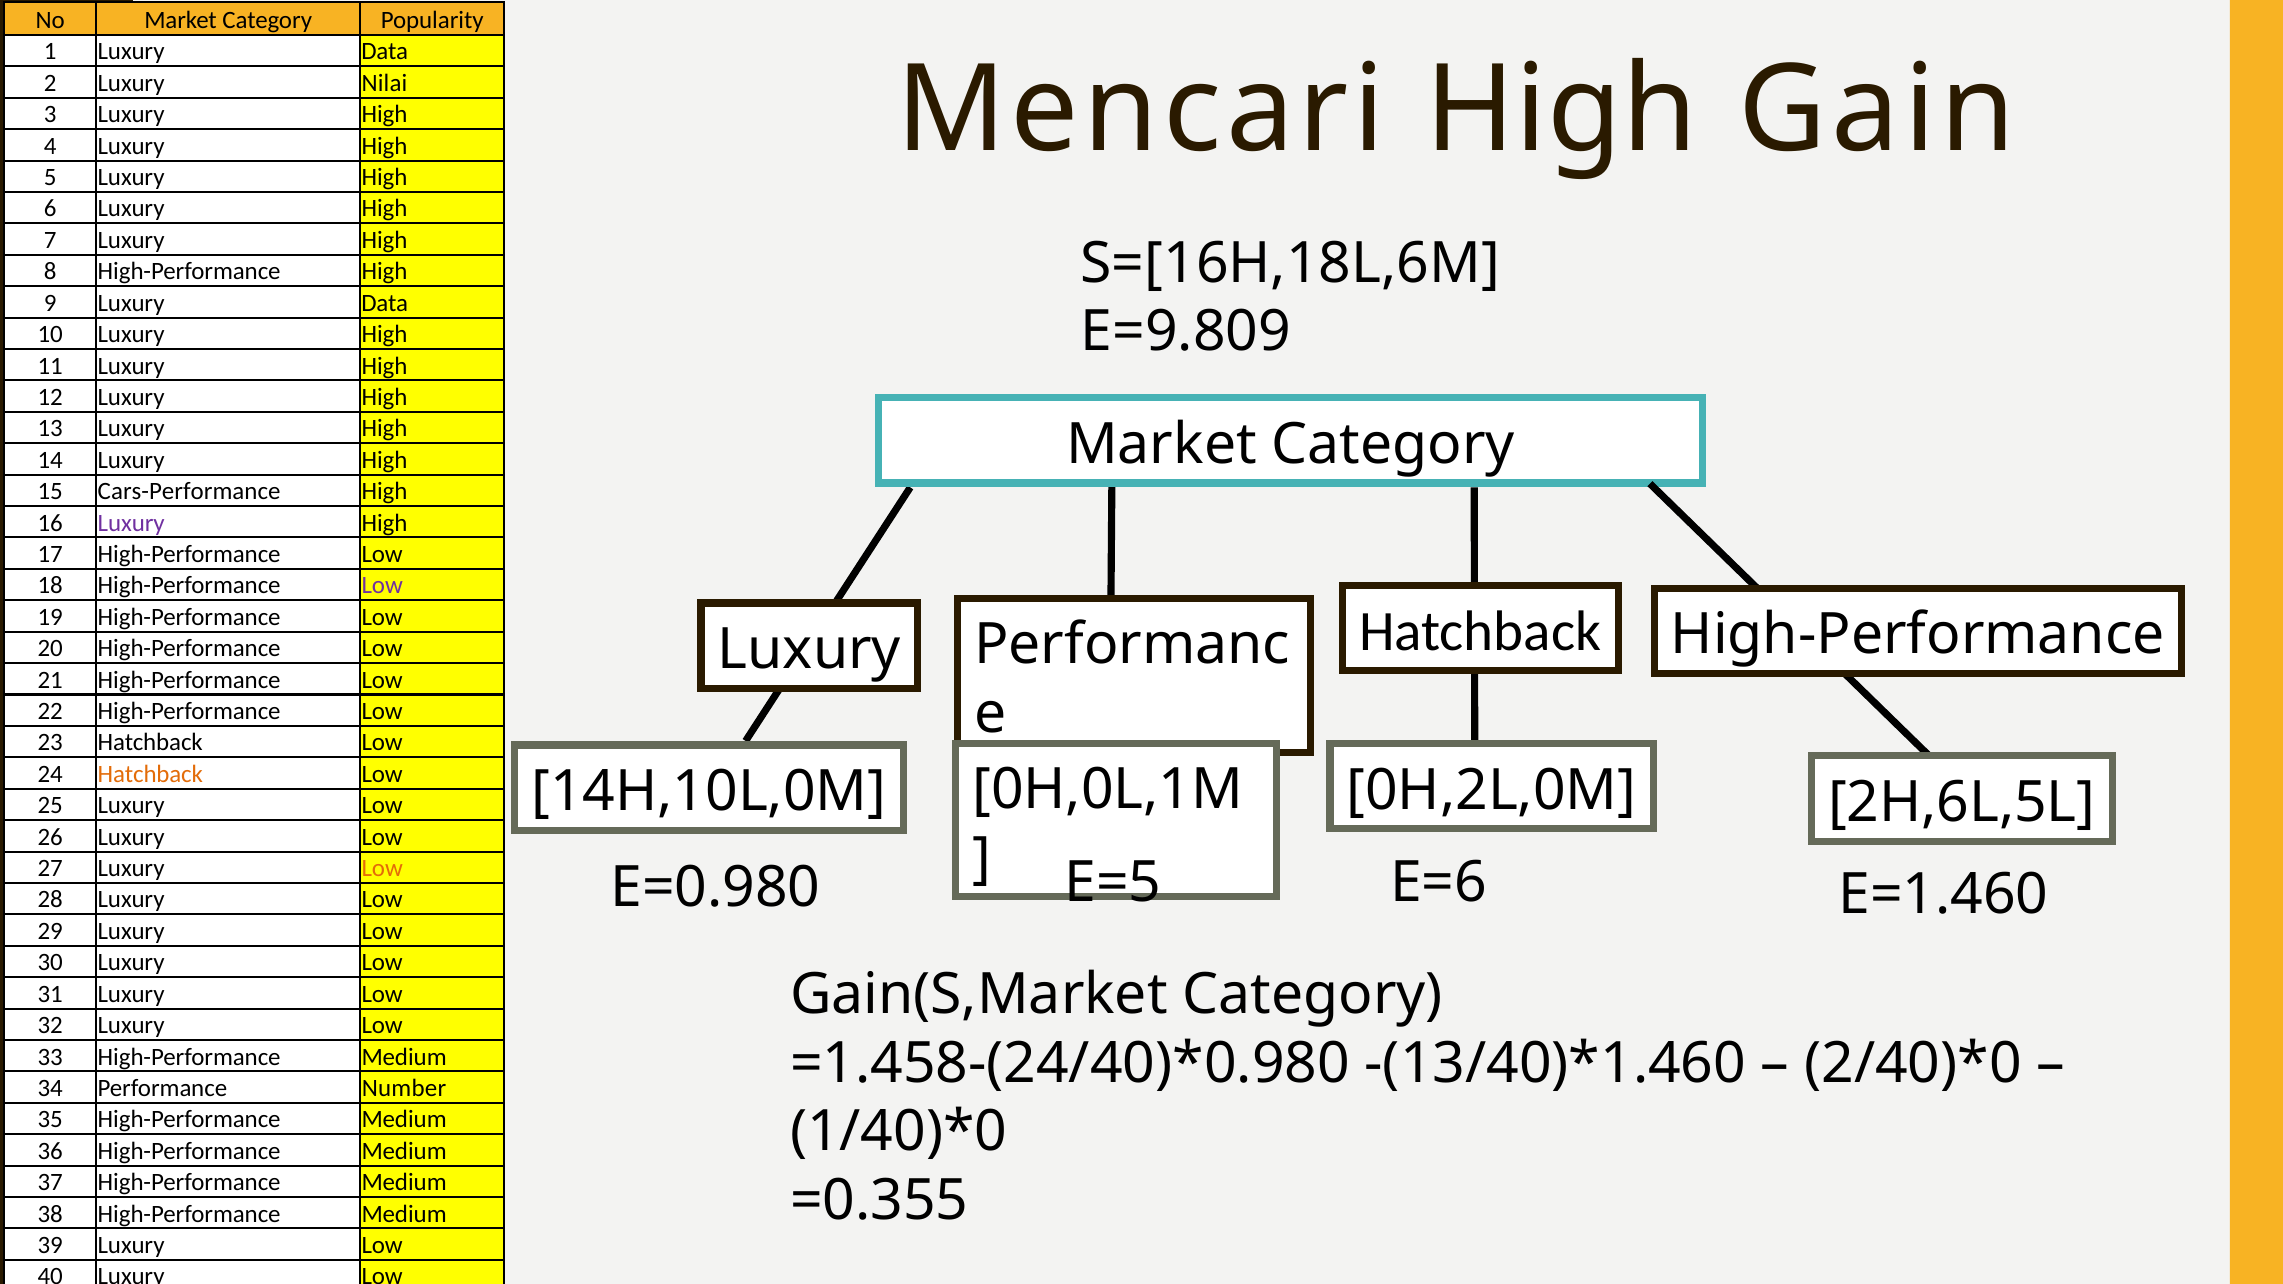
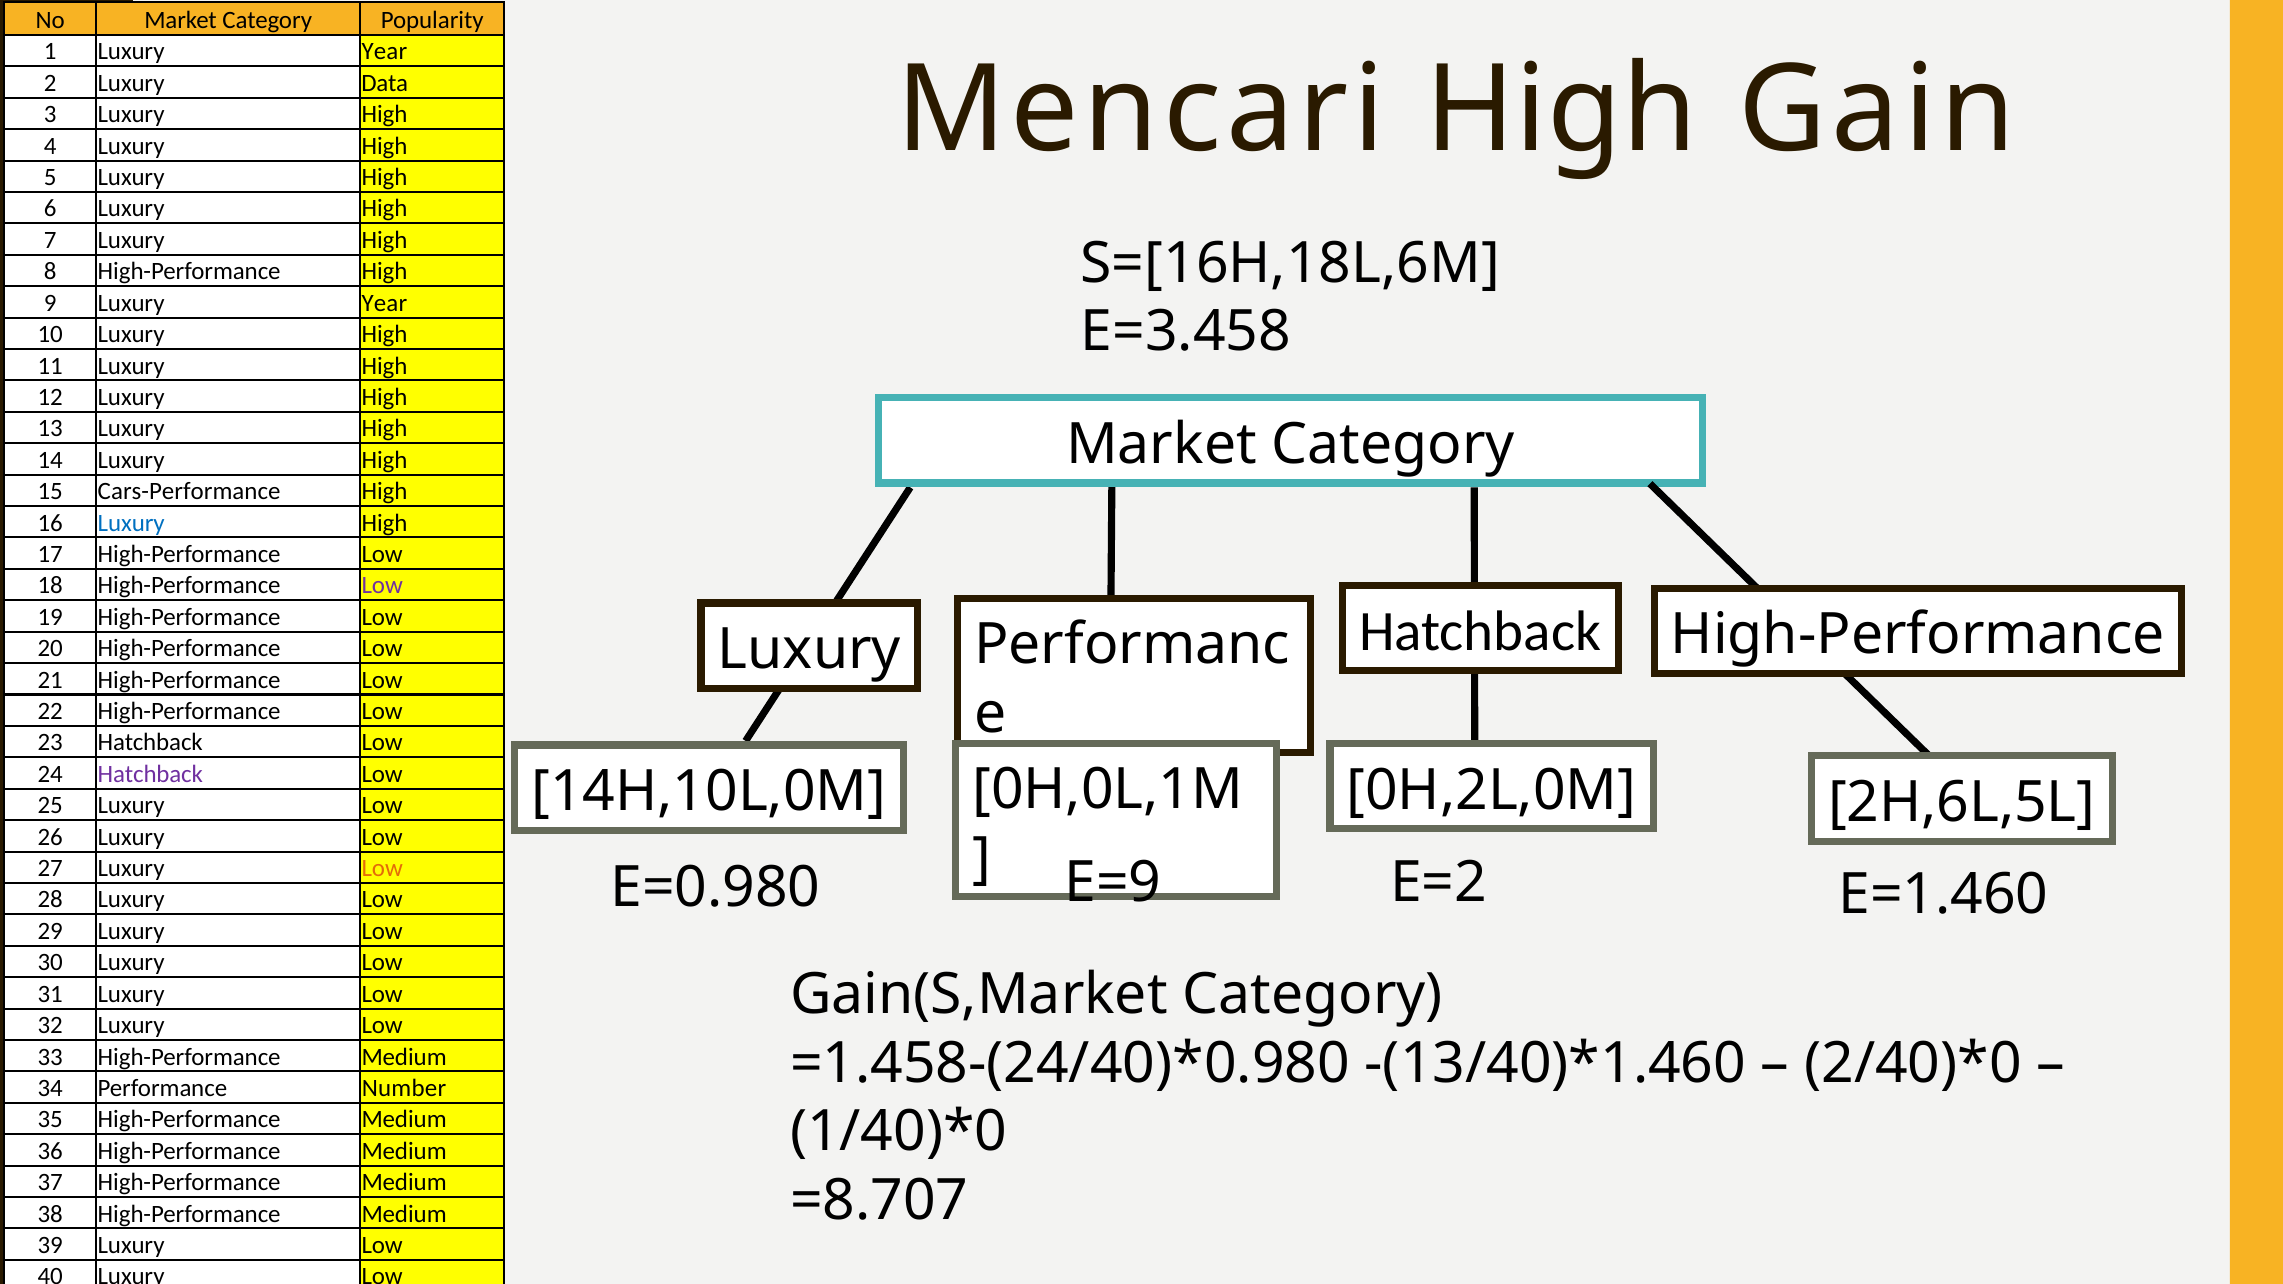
1 Luxury Data: Data -> Year
Nilai: Nilai -> Data
9 Luxury Data: Data -> Year
E=9.809: E=9.809 -> E=3.458
Luxury at (131, 523) colour: purple -> blue
Hatchback at (150, 774) colour: orange -> purple
E=6: E=6 -> E=2
E=5: E=5 -> E=9
=0.355: =0.355 -> =8.707
